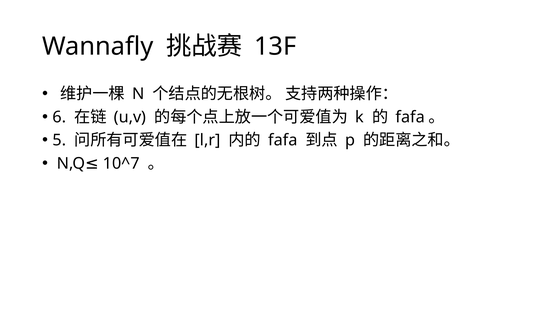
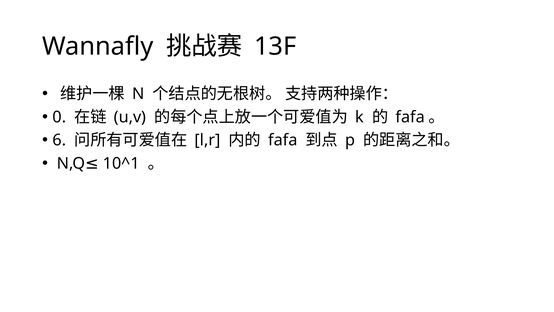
6: 6 -> 0
5: 5 -> 6
10^7: 10^7 -> 10^1
